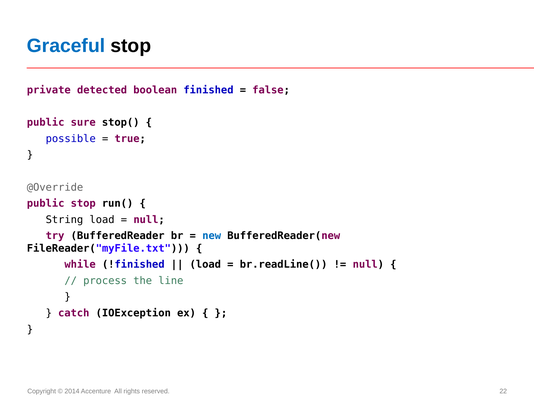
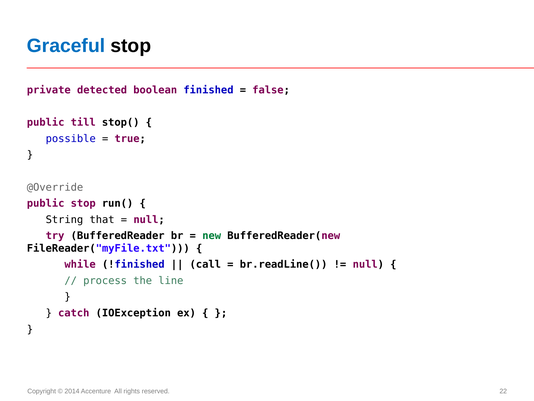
sure: sure -> till
String load: load -> that
new colour: blue -> green
load at (205, 264): load -> call
